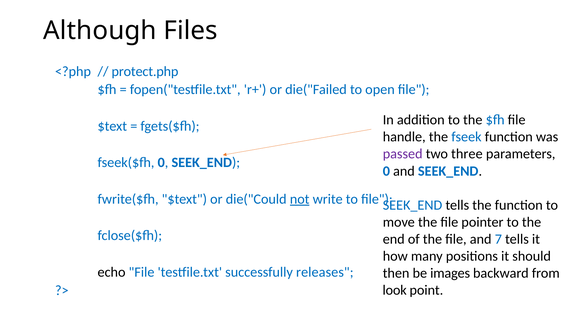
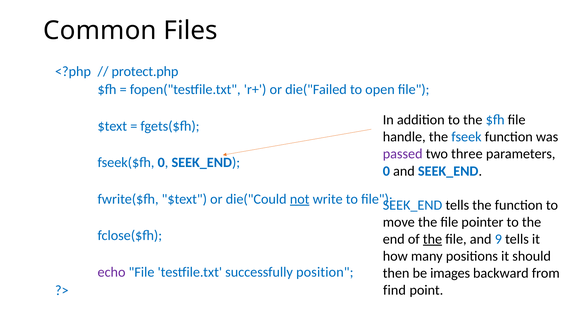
Although: Although -> Common
the at (432, 239) underline: none -> present
7: 7 -> 9
echo colour: black -> purple
releases: releases -> position
look: look -> find
